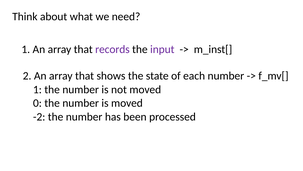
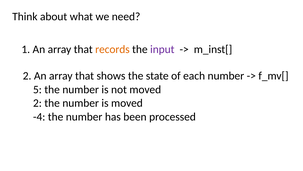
records colour: purple -> orange
1 at (37, 89): 1 -> 5
0 at (37, 103): 0 -> 2
-2: -2 -> -4
